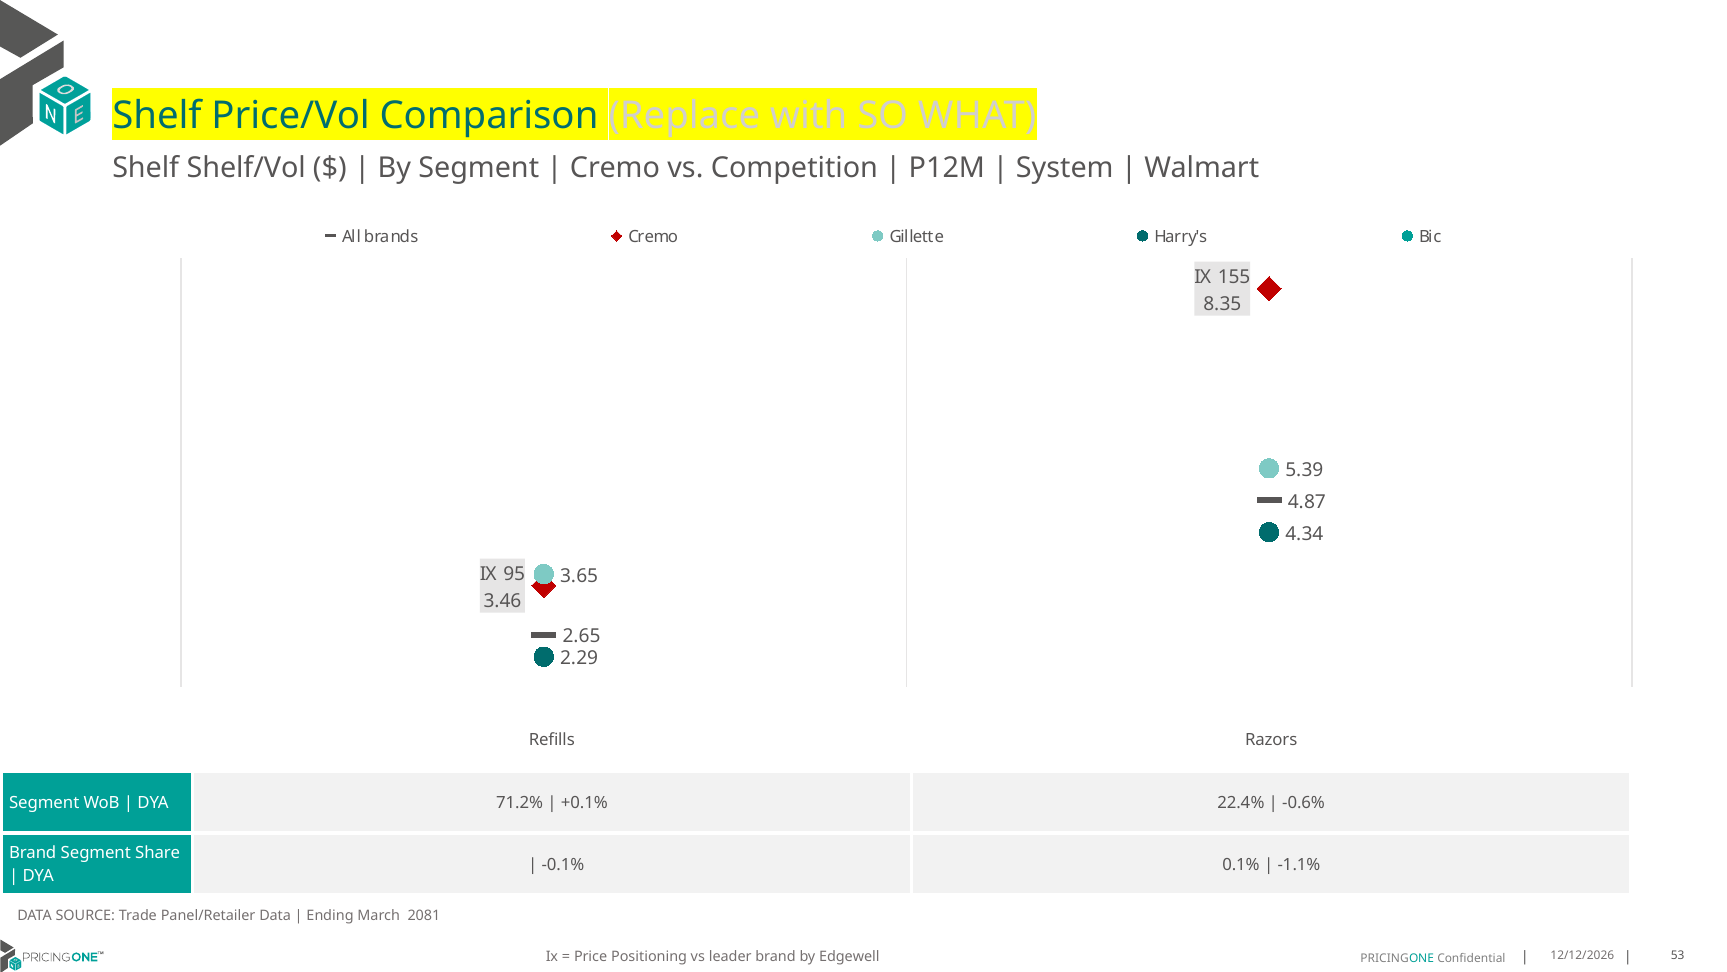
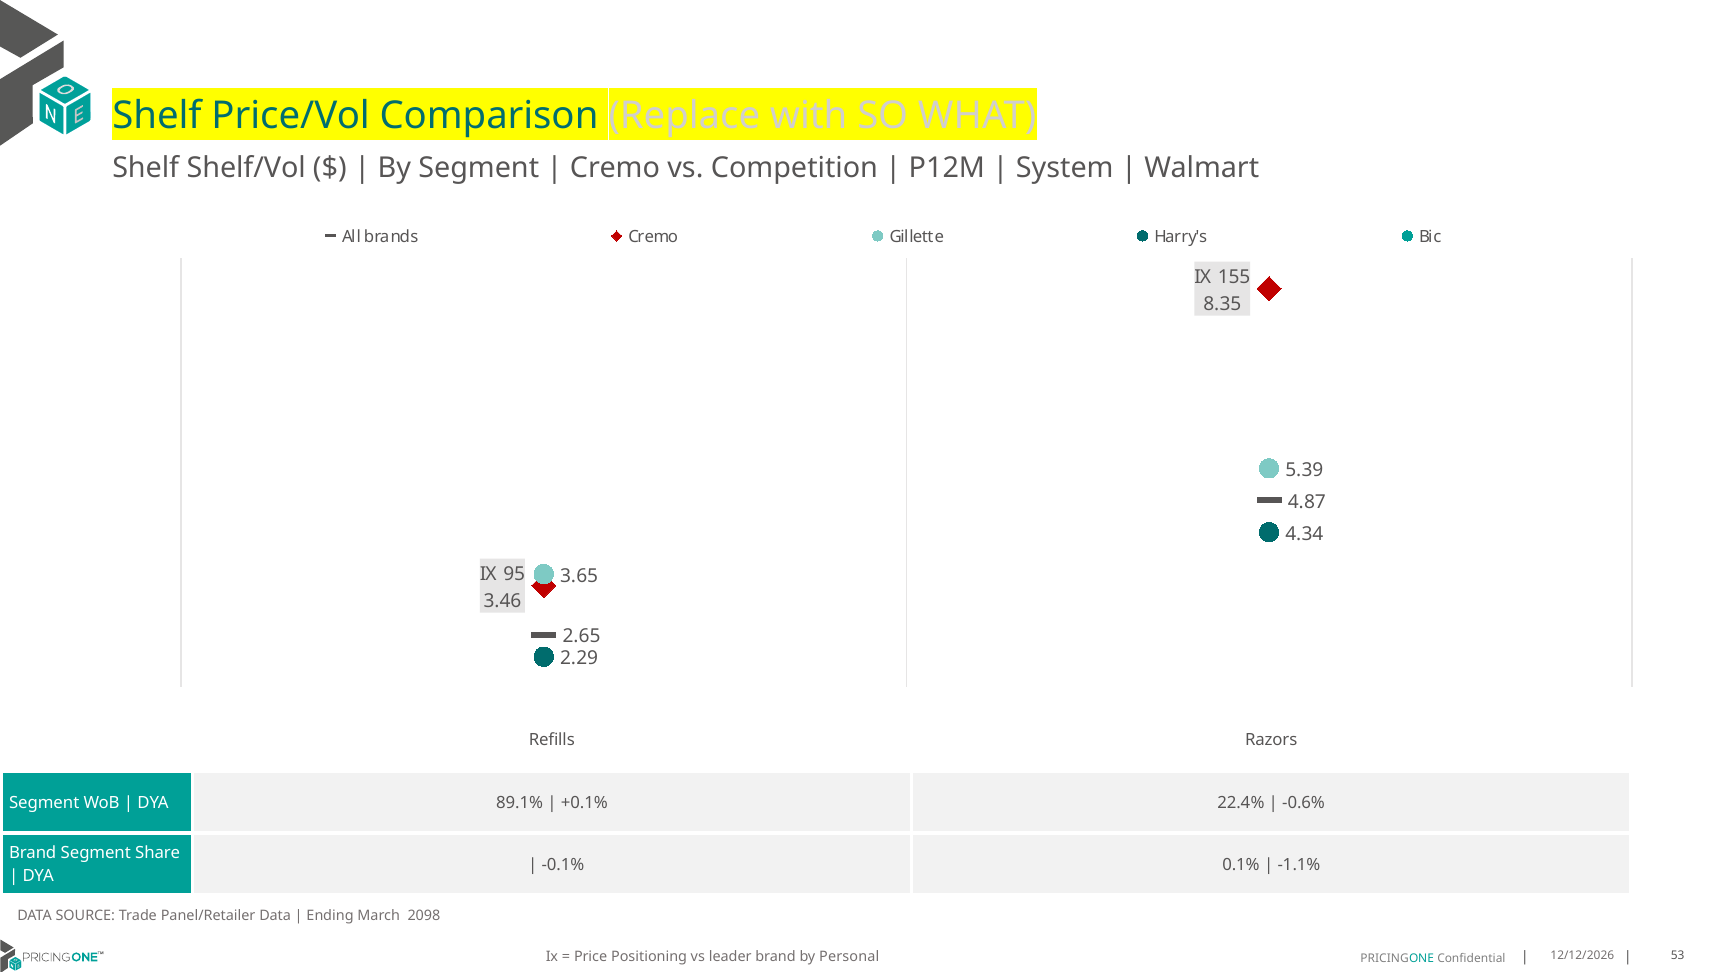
71.2%: 71.2% -> 89.1%
2081: 2081 -> 2098
Edgewell: Edgewell -> Personal
